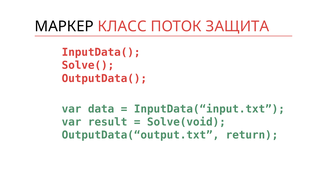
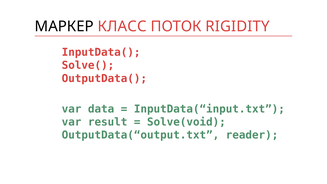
ЗАЩИТА: ЗАЩИТА -> RIGIDITY
return: return -> reader
